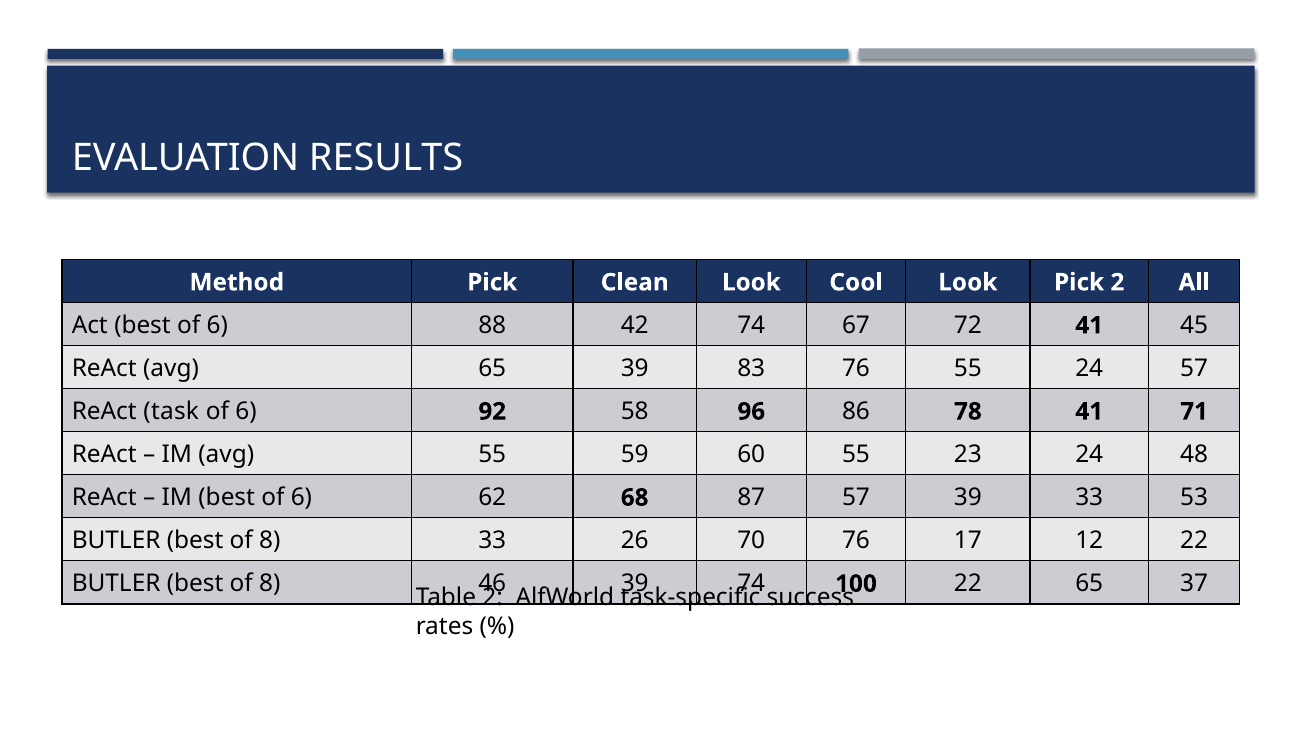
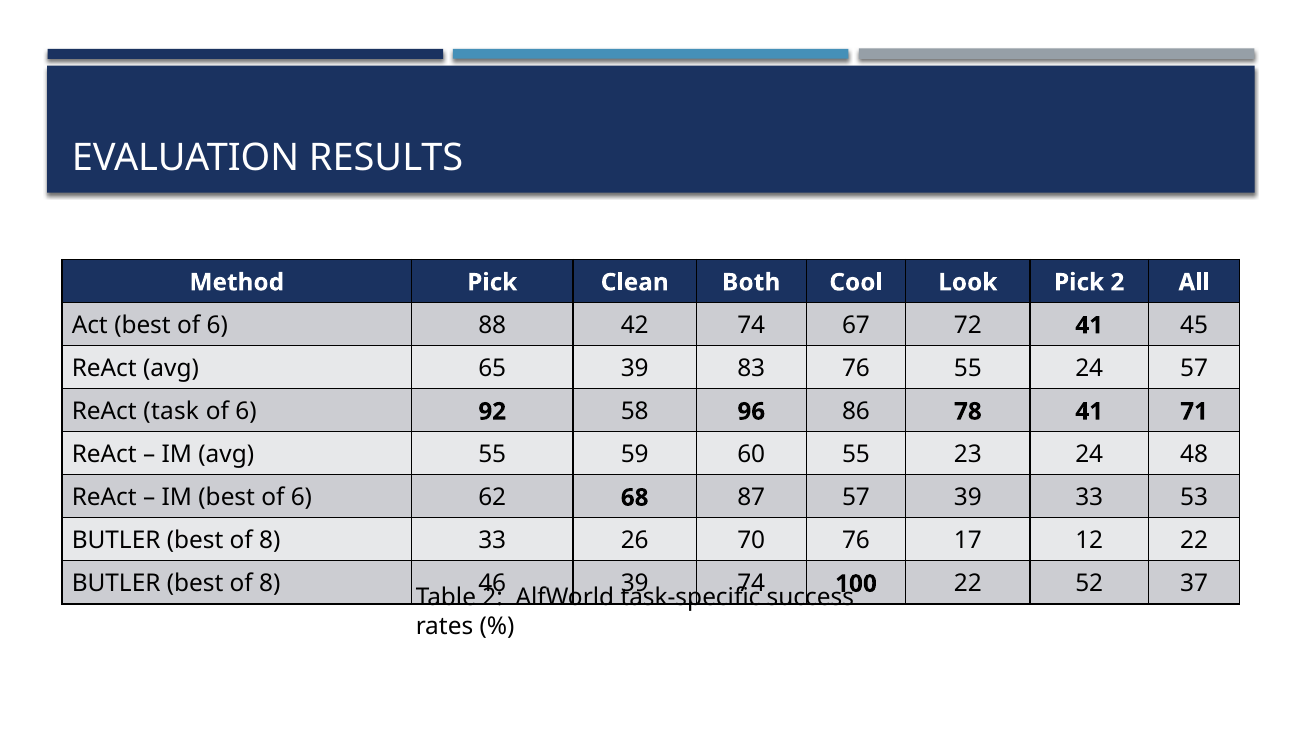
Clean Look: Look -> Both
22 65: 65 -> 52
